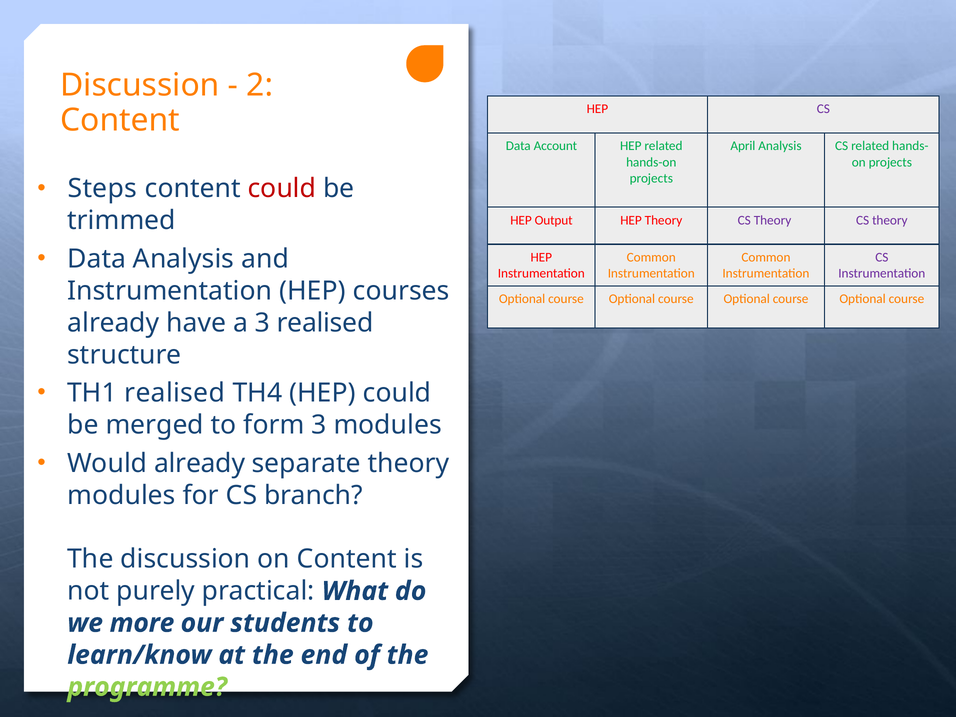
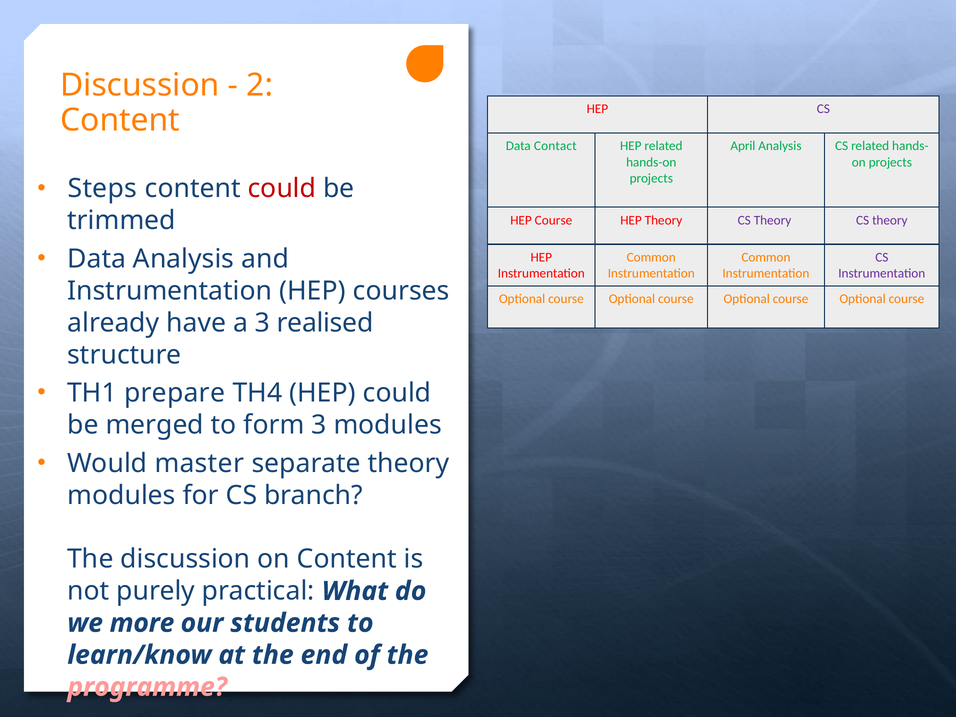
Account: Account -> Contact
HEP Output: Output -> Course
TH1 realised: realised -> prepare
Would already: already -> master
programme colour: light green -> pink
